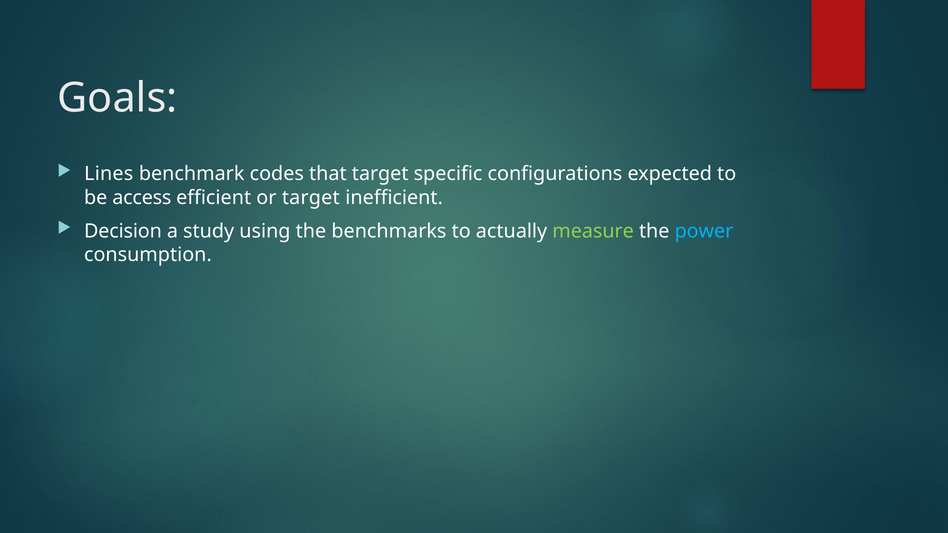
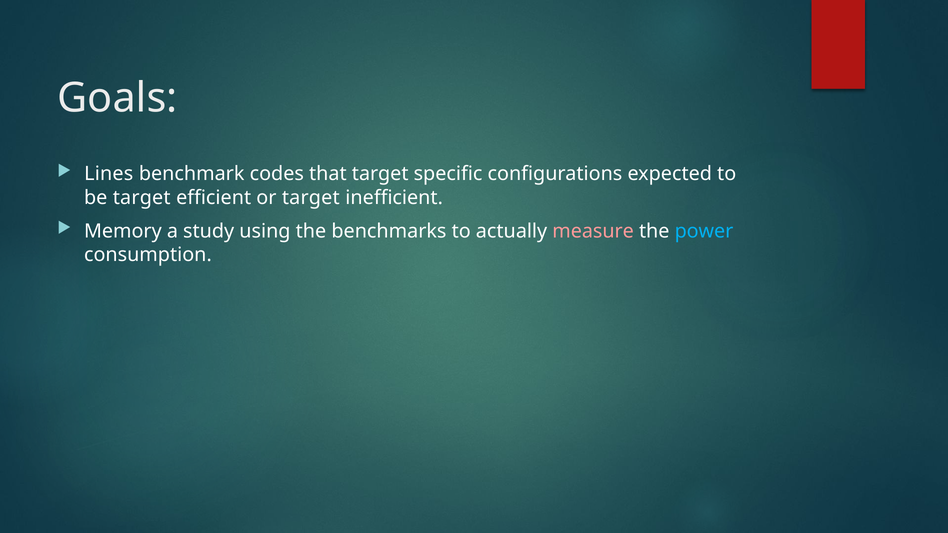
be access: access -> target
Decision: Decision -> Memory
measure colour: light green -> pink
